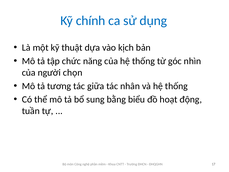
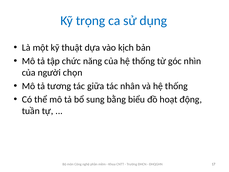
chính: chính -> trọng
